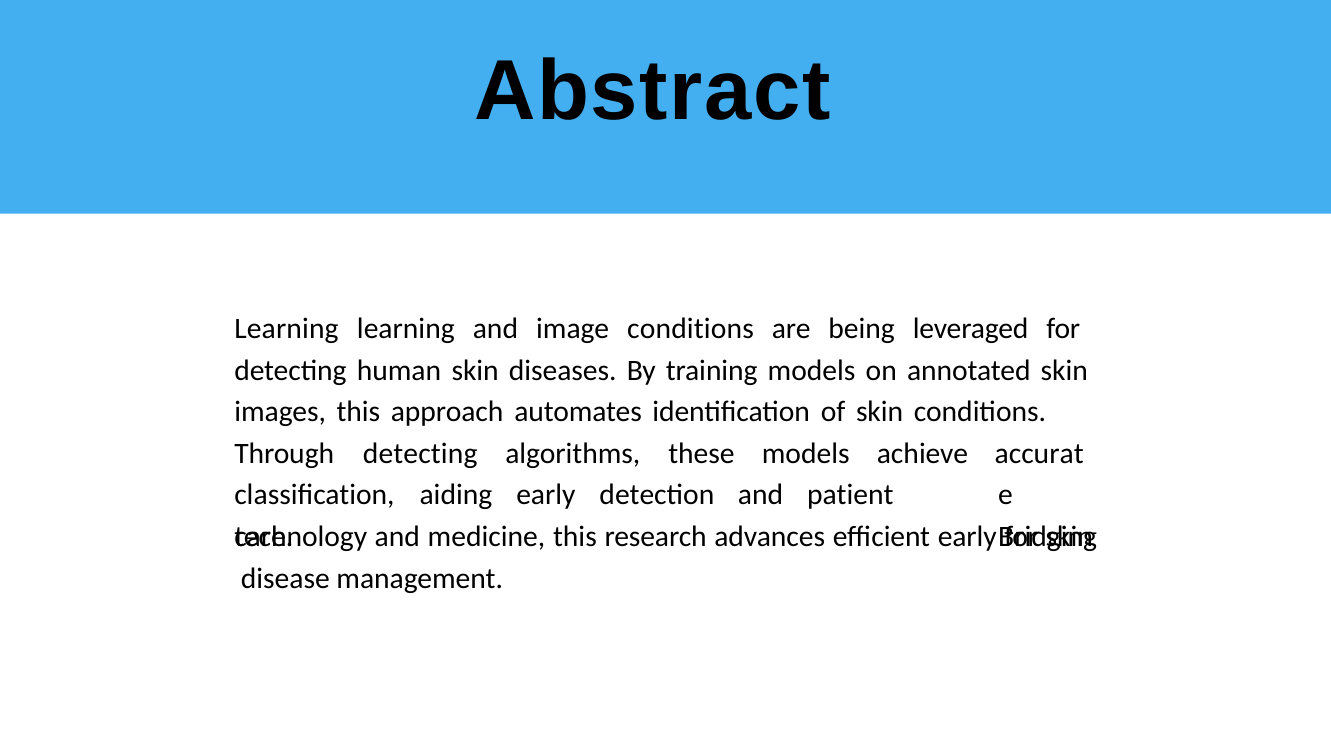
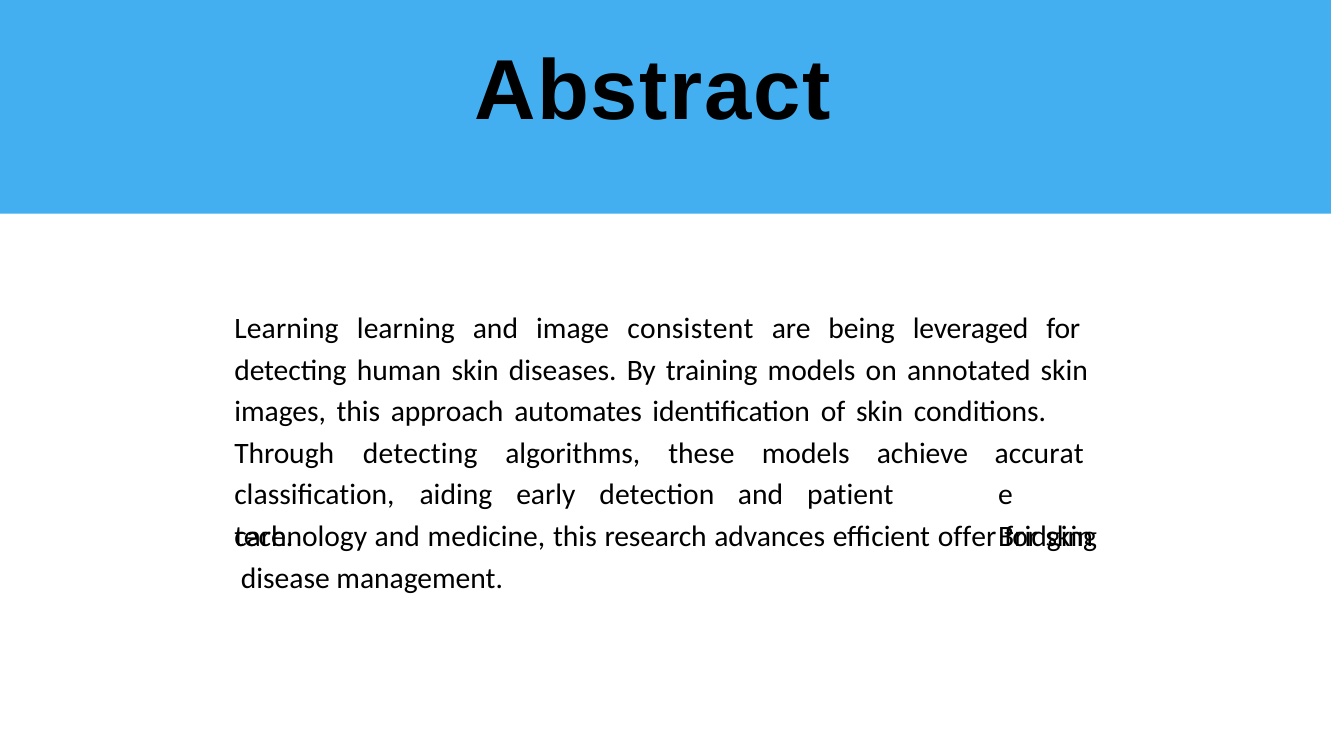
image conditions: conditions -> consistent
efficient early: early -> offer
